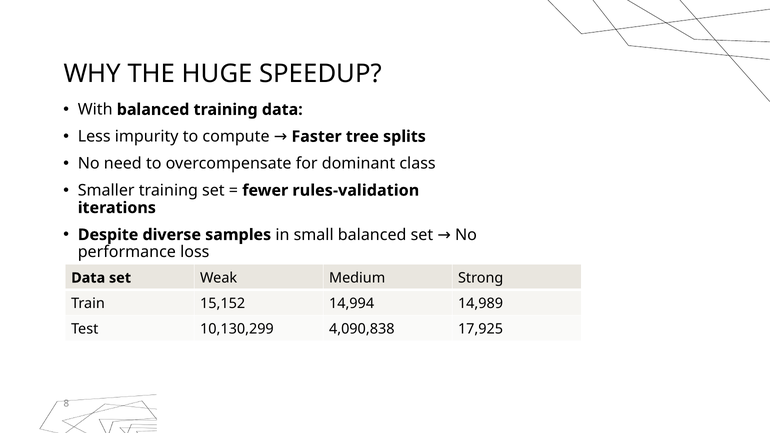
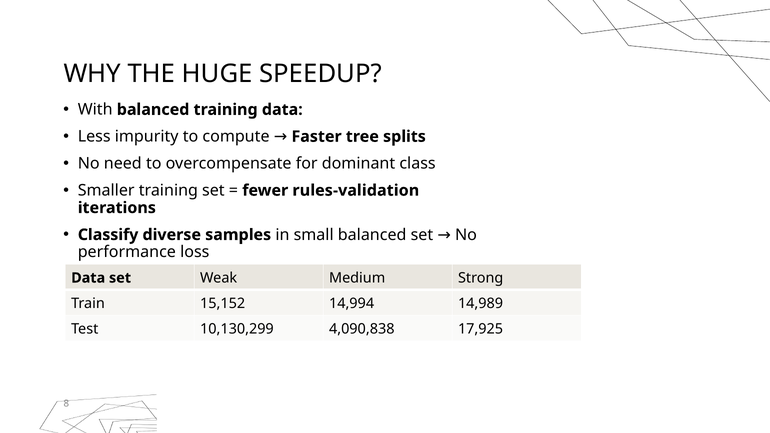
Despite: Despite -> Classify
